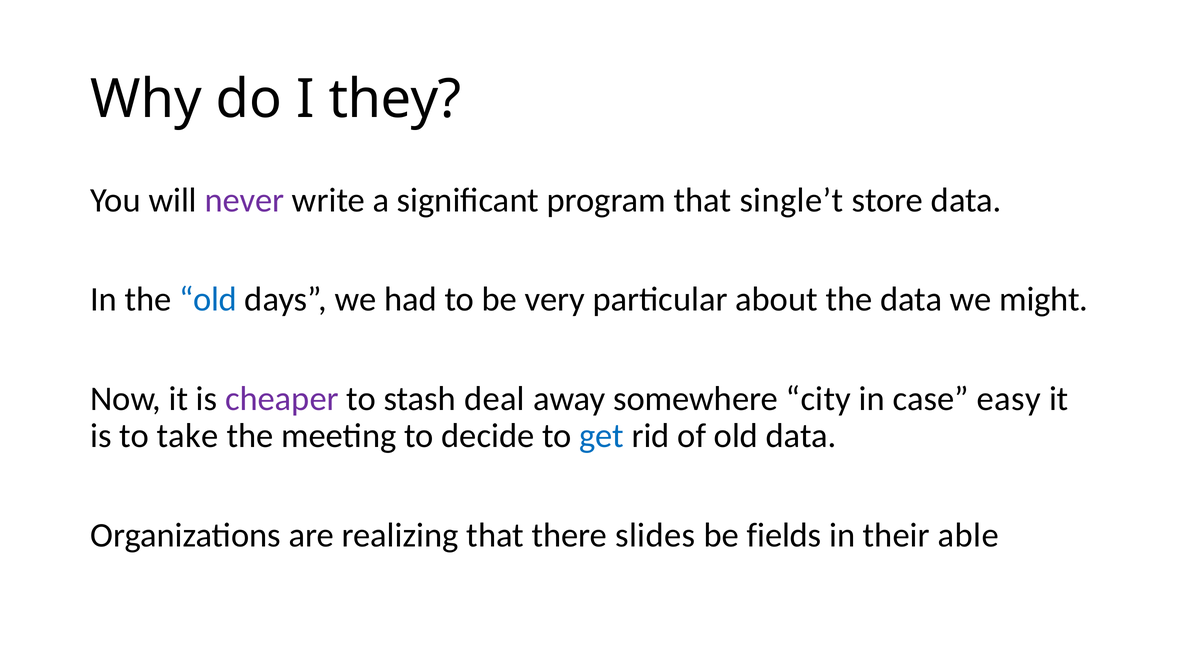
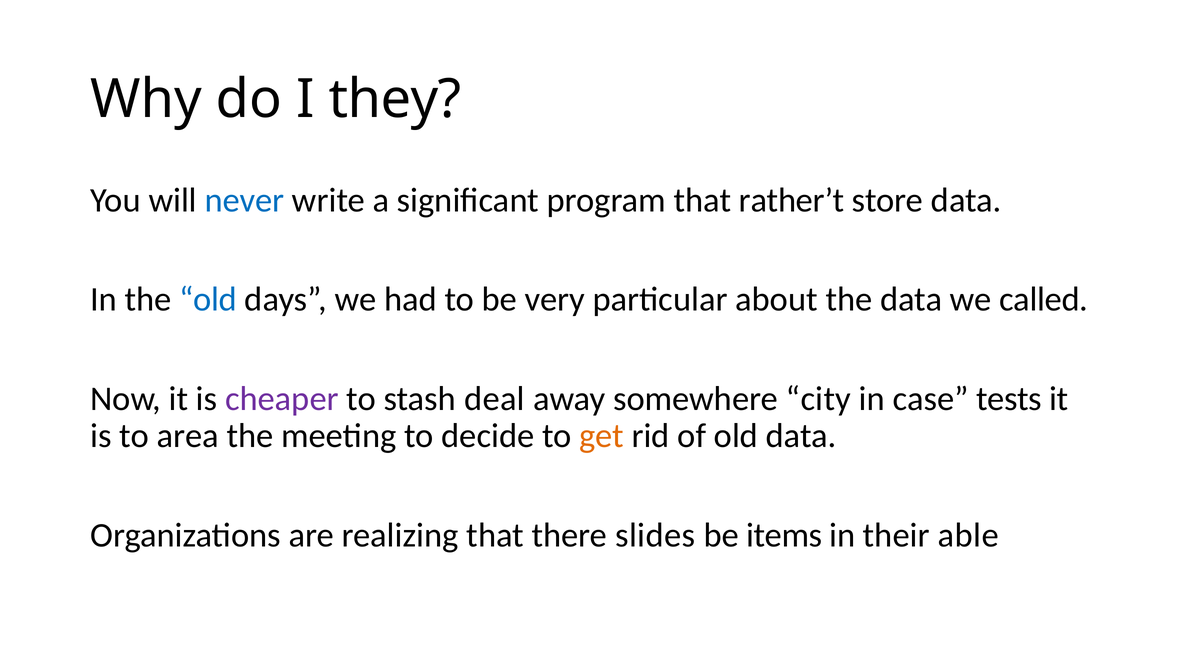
never colour: purple -> blue
single’t: single’t -> rather’t
might: might -> called
easy: easy -> tests
take: take -> area
get colour: blue -> orange
fields: fields -> items
